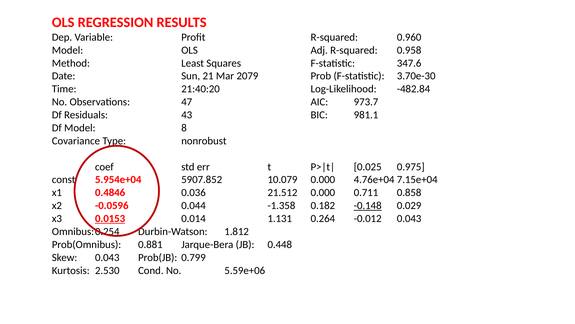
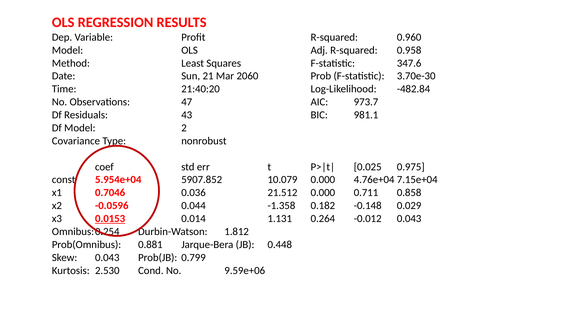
2079: 2079 -> 2060
8: 8 -> 2
0.4846: 0.4846 -> 0.7046
-0.148 underline: present -> none
5.59e+06: 5.59e+06 -> 9.59e+06
